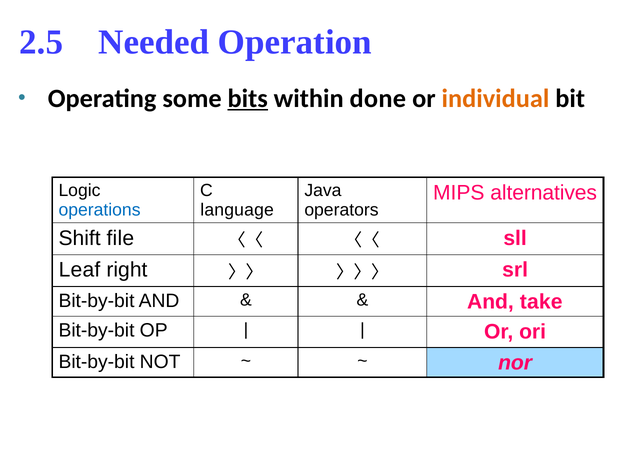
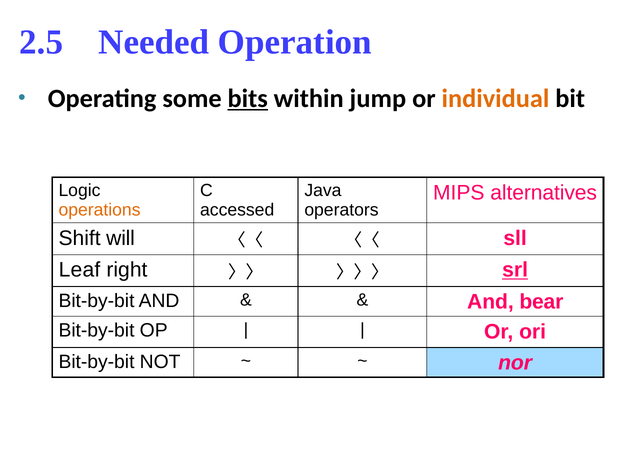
done: done -> jump
operations colour: blue -> orange
language: language -> accessed
file: file -> will
srl underline: none -> present
take: take -> bear
